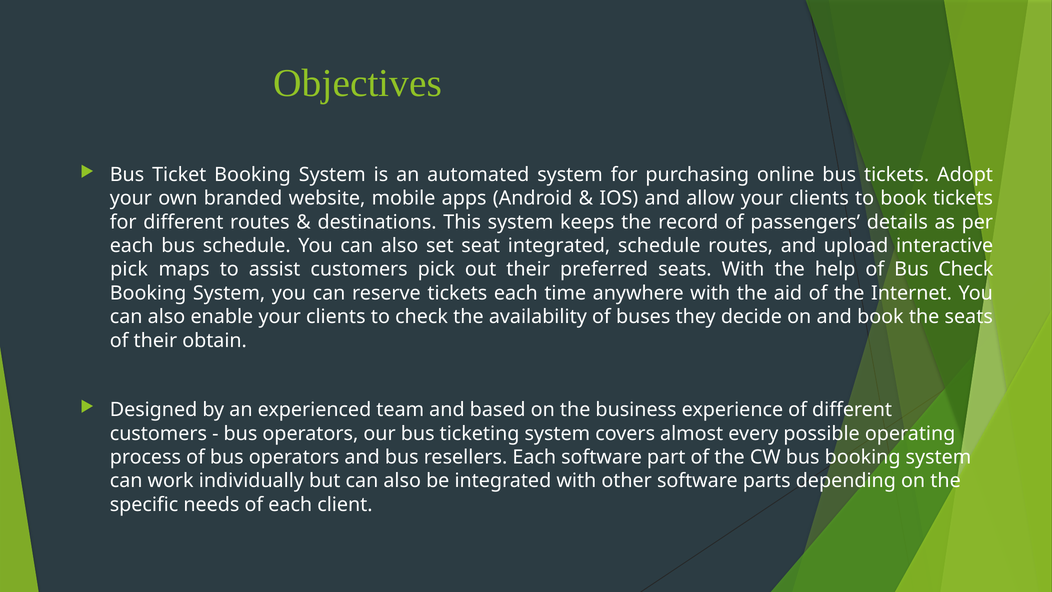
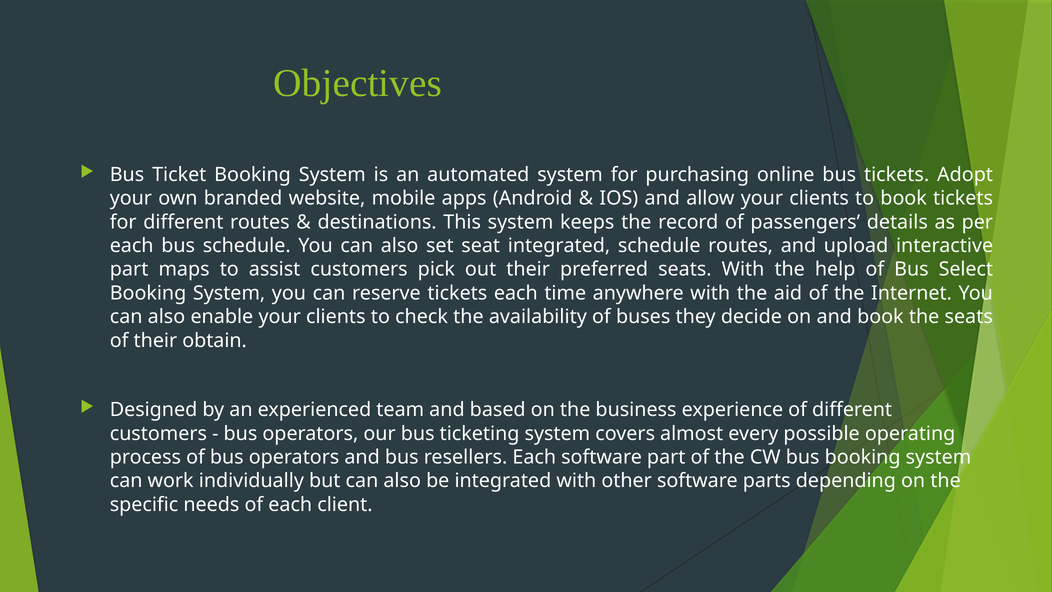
pick at (129, 269): pick -> part
Bus Check: Check -> Select
